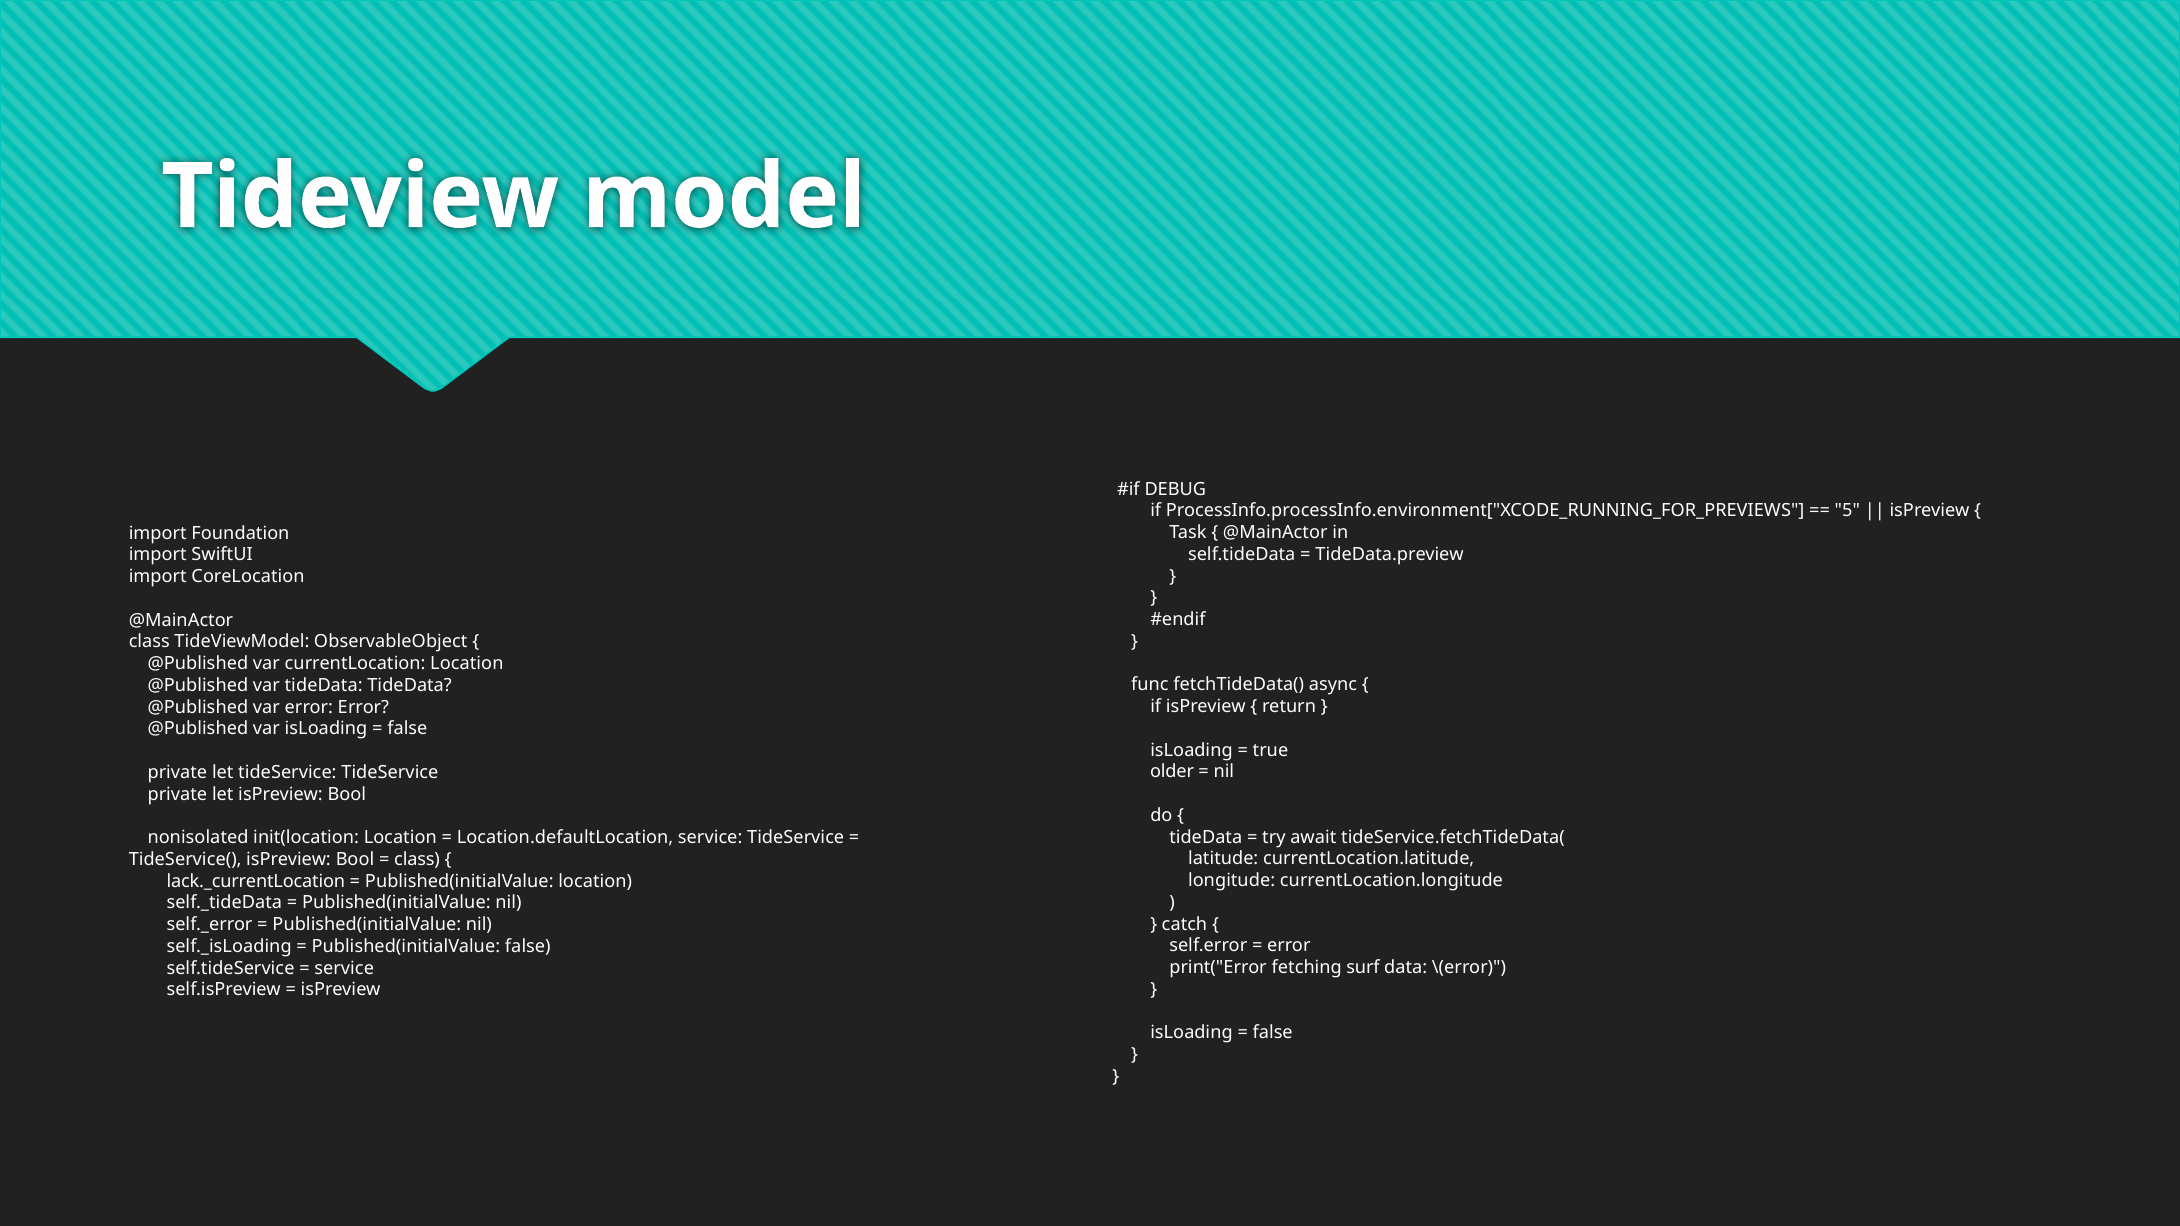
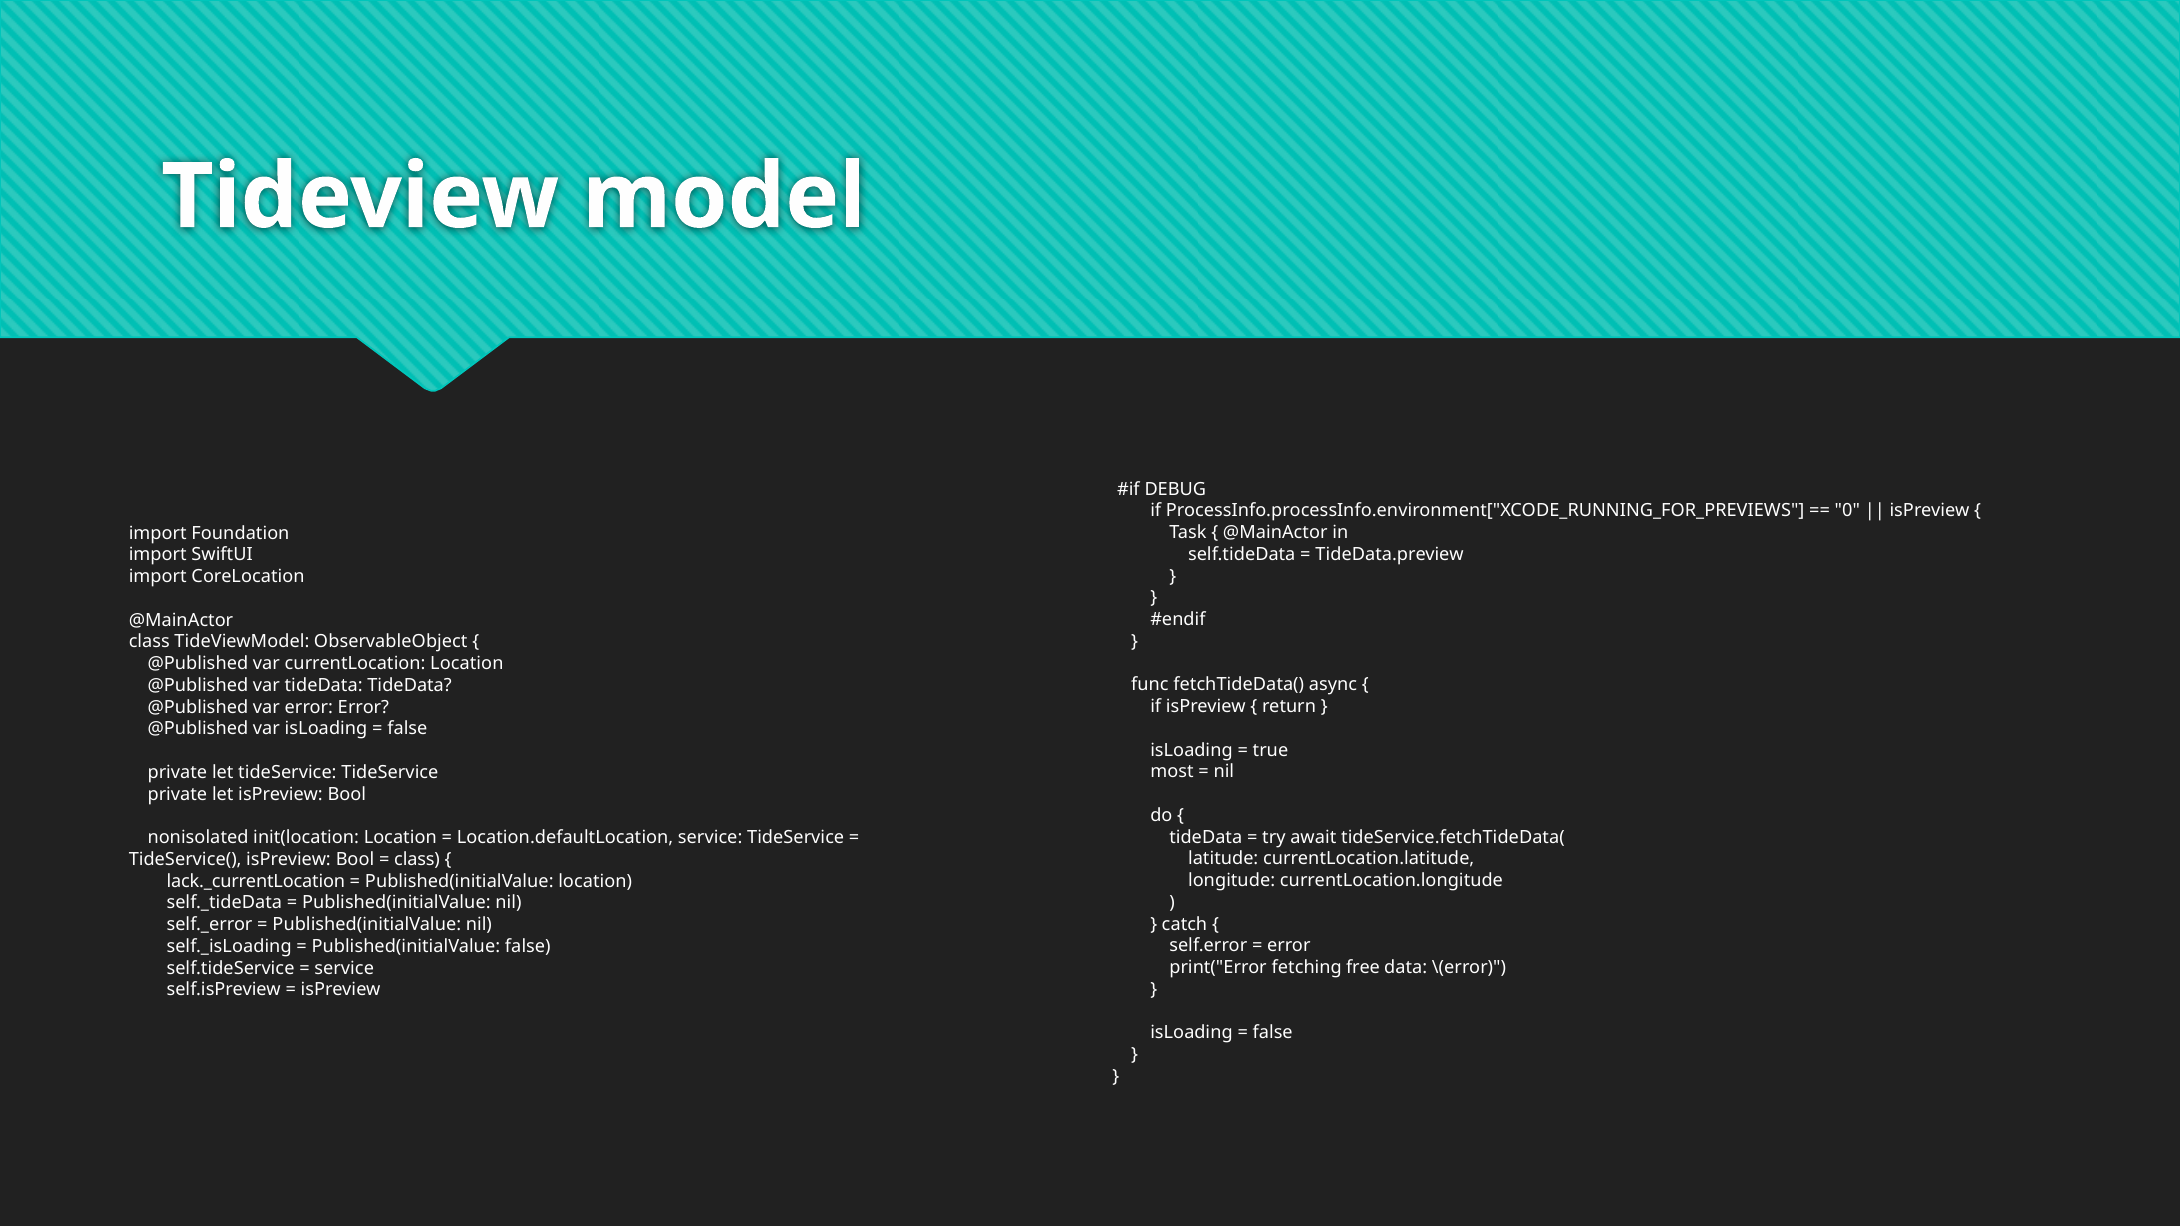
5: 5 -> 0
older: older -> most
surf: surf -> free
